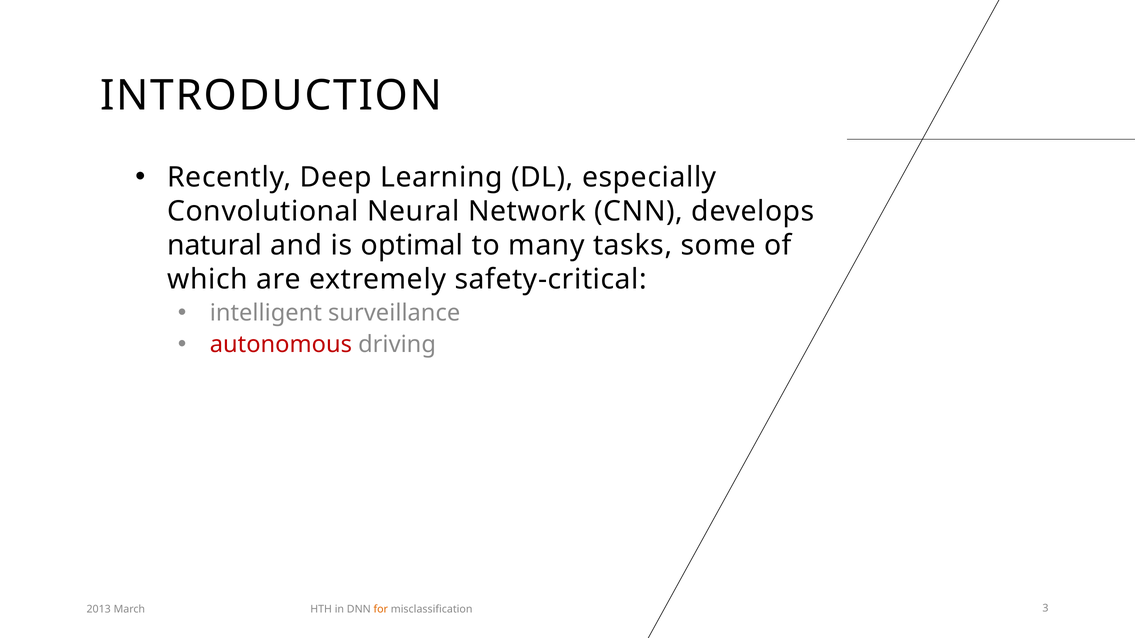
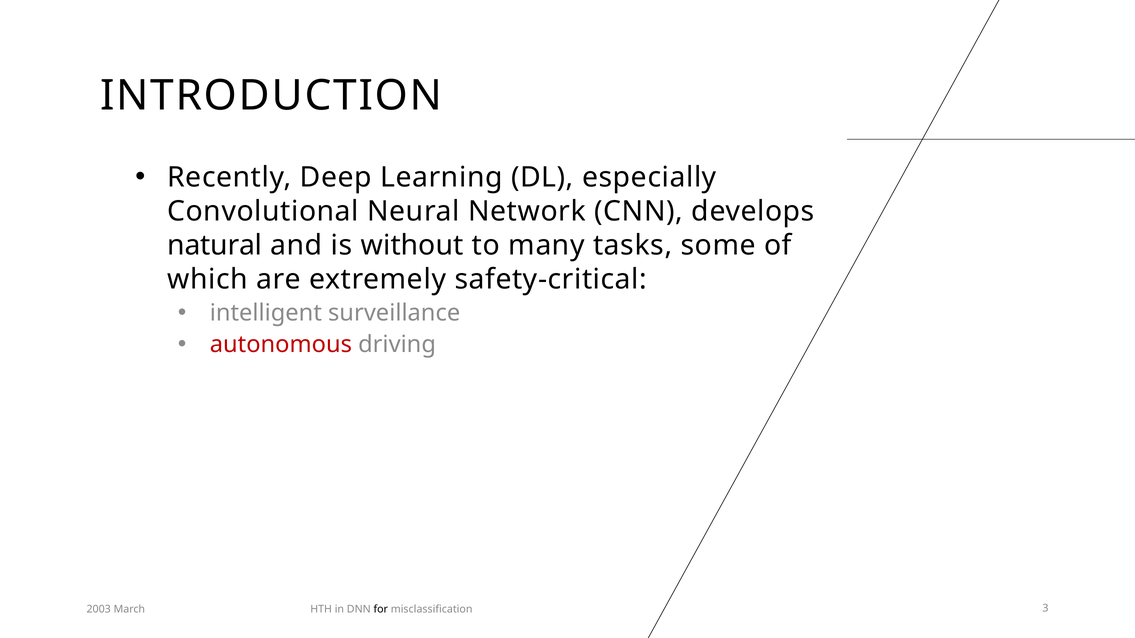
optimal: optimal -> without
2013: 2013 -> 2003
for colour: orange -> black
